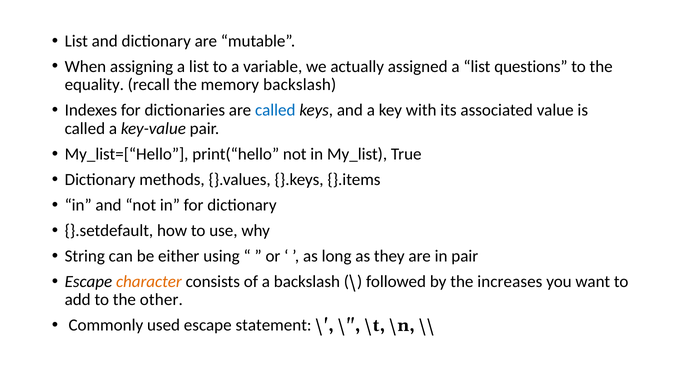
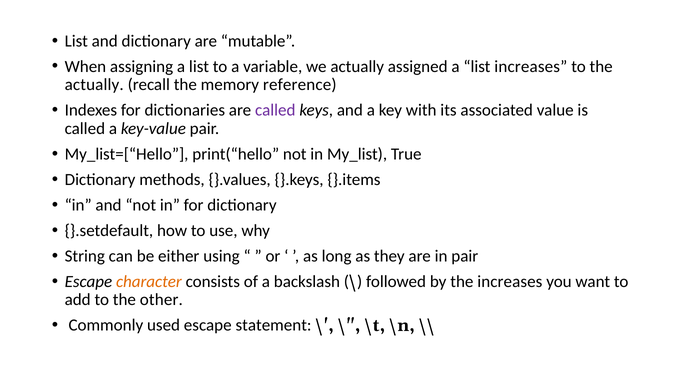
list questions: questions -> increases
equality at (94, 85): equality -> actually
memory backslash: backslash -> reference
called at (275, 110) colour: blue -> purple
